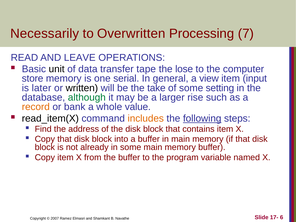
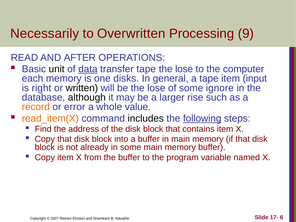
7: 7 -> 9
LEAVE: LEAVE -> AFTER
data underline: none -> present
store: store -> each
serial: serial -> disks
a view: view -> tape
later: later -> right
be the take: take -> lose
setting: setting -> ignore
although colour: green -> black
bank: bank -> error
read_item(X colour: black -> orange
includes colour: orange -> black
